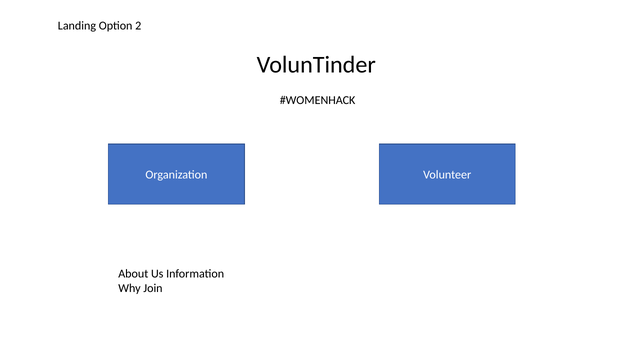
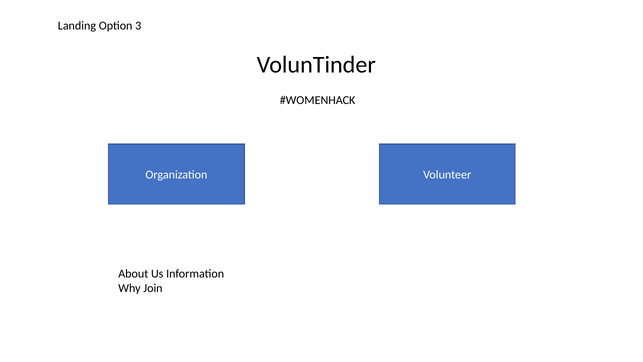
2: 2 -> 3
